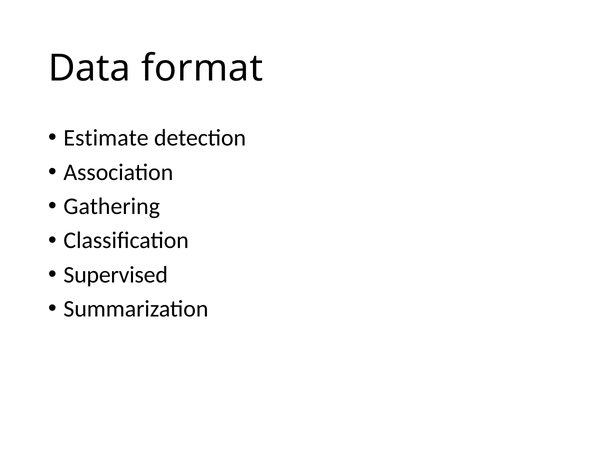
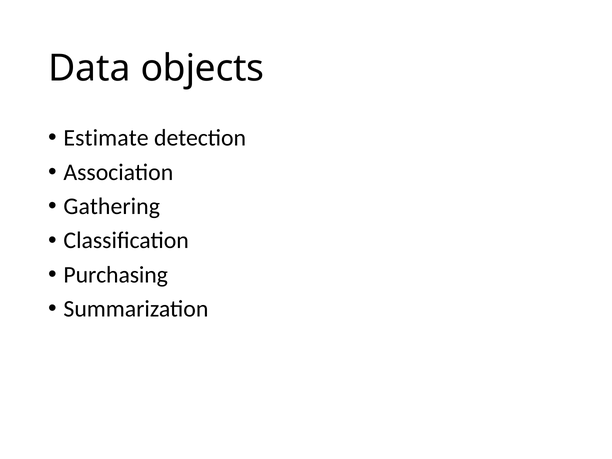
format: format -> objects
Supervised: Supervised -> Purchasing
